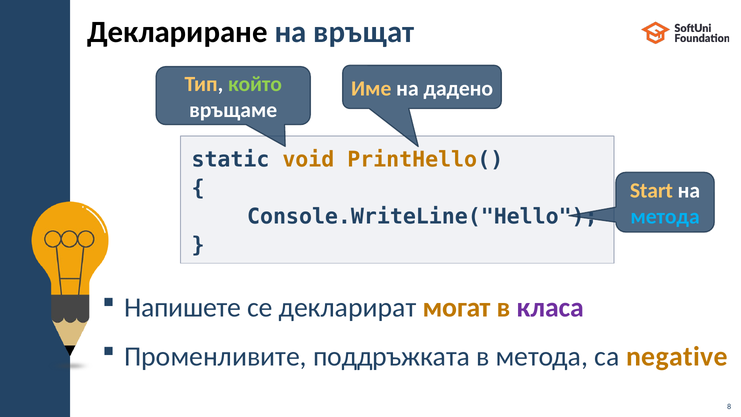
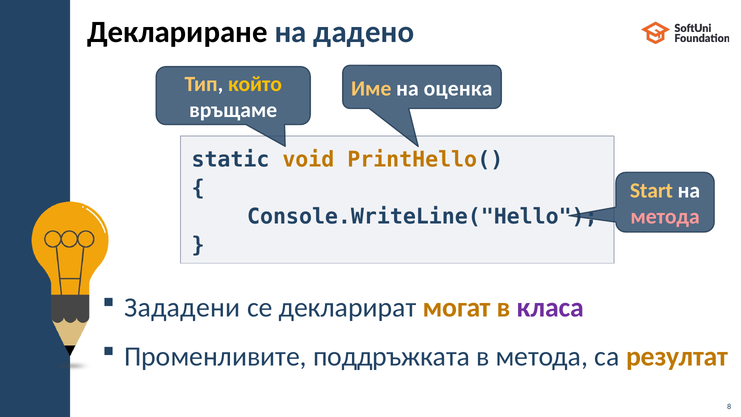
връщат: връщат -> дадено
който colour: light green -> yellow
дадено: дадено -> оценка
метода at (665, 217) colour: light blue -> pink
Напишете: Напишете -> Зададени
negative: negative -> резултат
